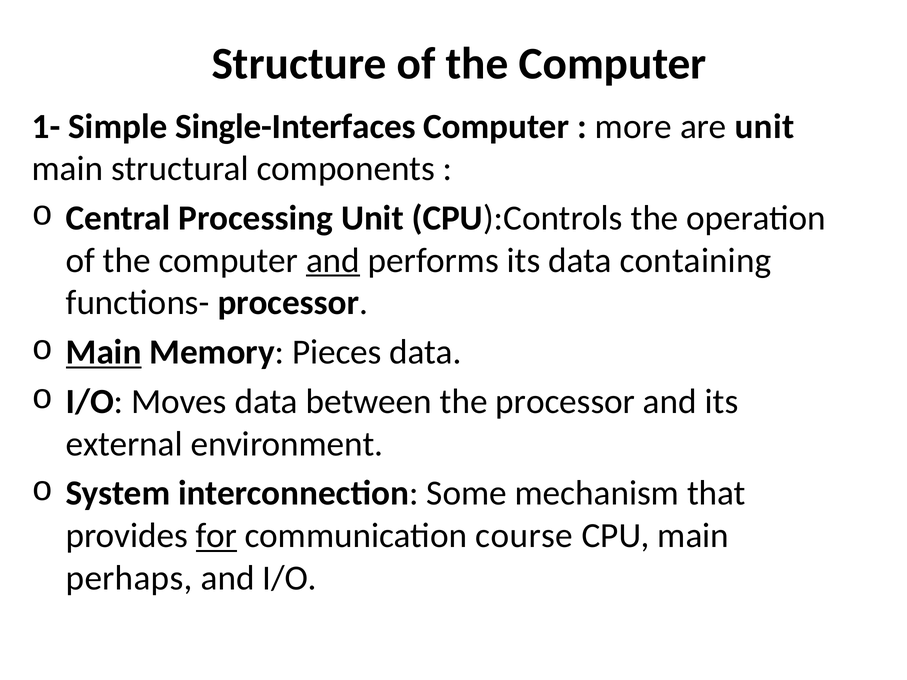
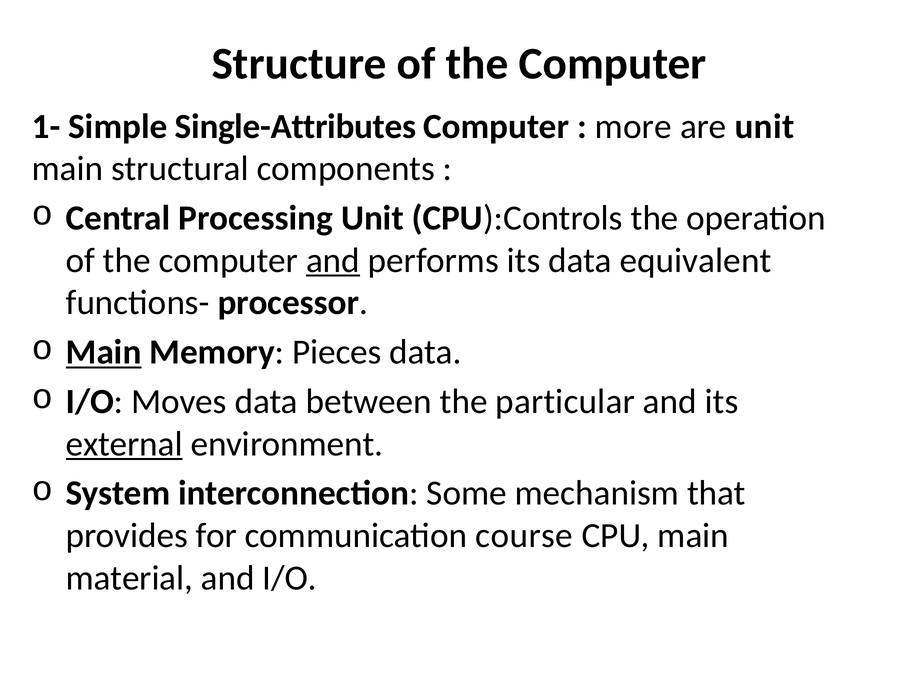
Single-Interfaces: Single-Interfaces -> Single-Attributes
containing: containing -> equivalent
the processor: processor -> particular
external underline: none -> present
for underline: present -> none
perhaps: perhaps -> material
